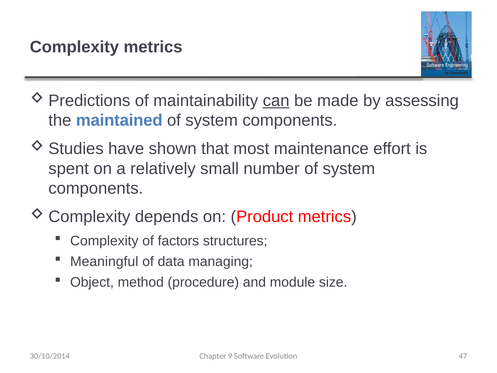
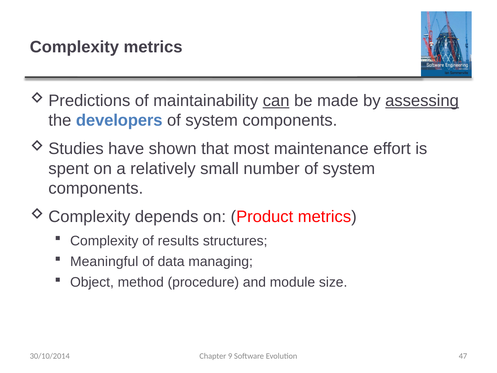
assessing underline: none -> present
maintained: maintained -> developers
factors: factors -> results
